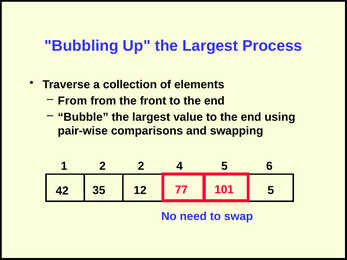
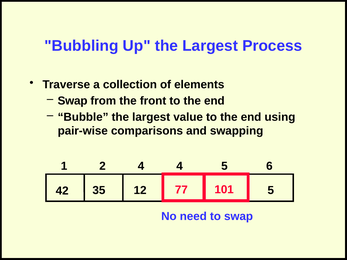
From at (72, 101): From -> Swap
2 2: 2 -> 4
